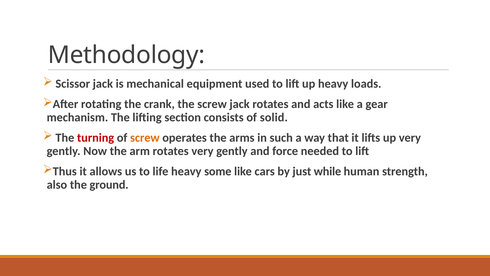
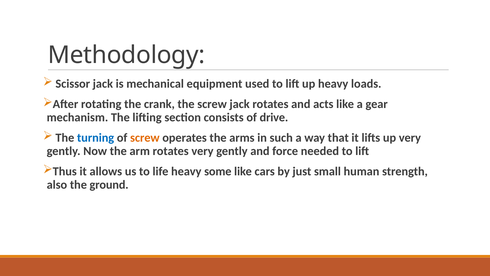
solid: solid -> drive
turning colour: red -> blue
while: while -> small
